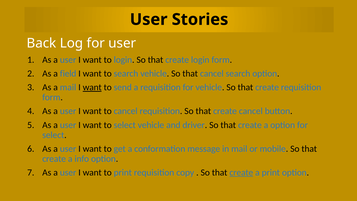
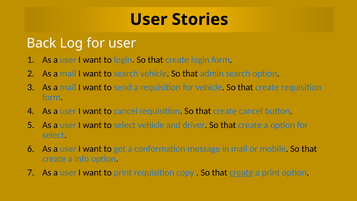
field at (68, 74): field -> mail
that cancel: cancel -> admin
want at (92, 87) underline: present -> none
